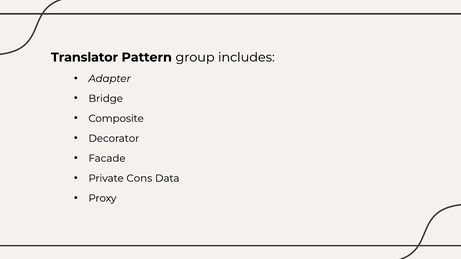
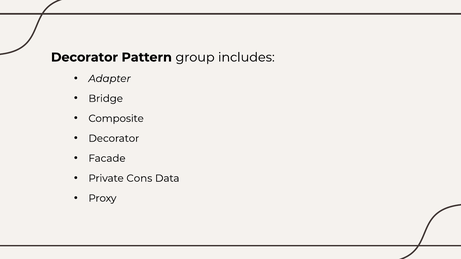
Translator at (84, 57): Translator -> Decorator
